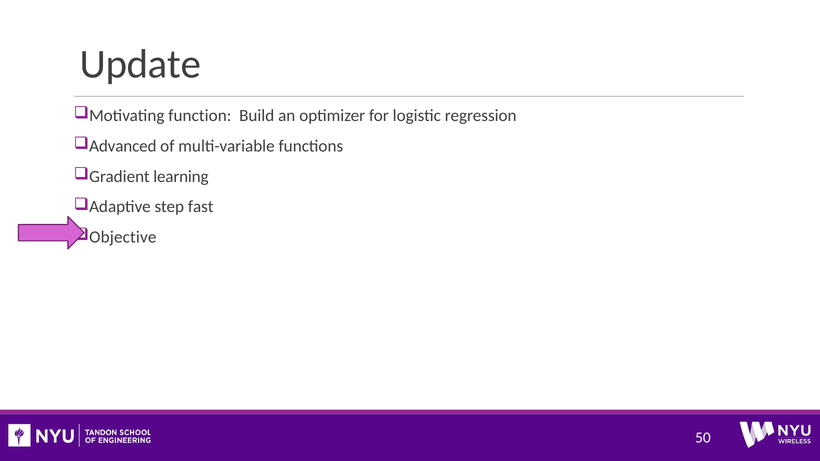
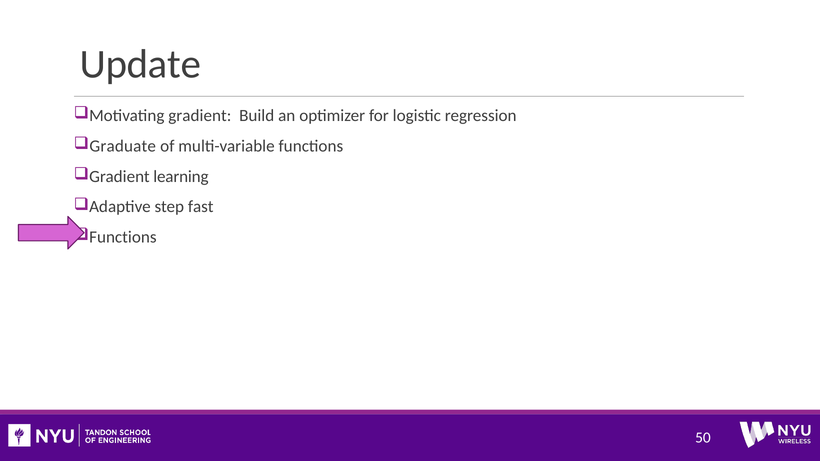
Motivating function: function -> gradient
Advanced: Advanced -> Graduate
Objective at (123, 237): Objective -> Functions
